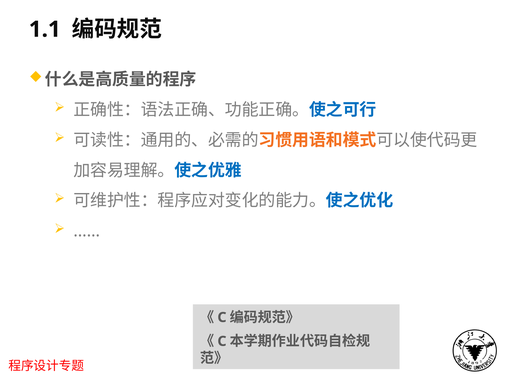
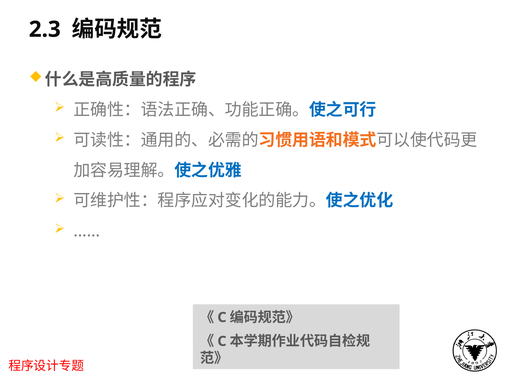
1.1: 1.1 -> 2.3
